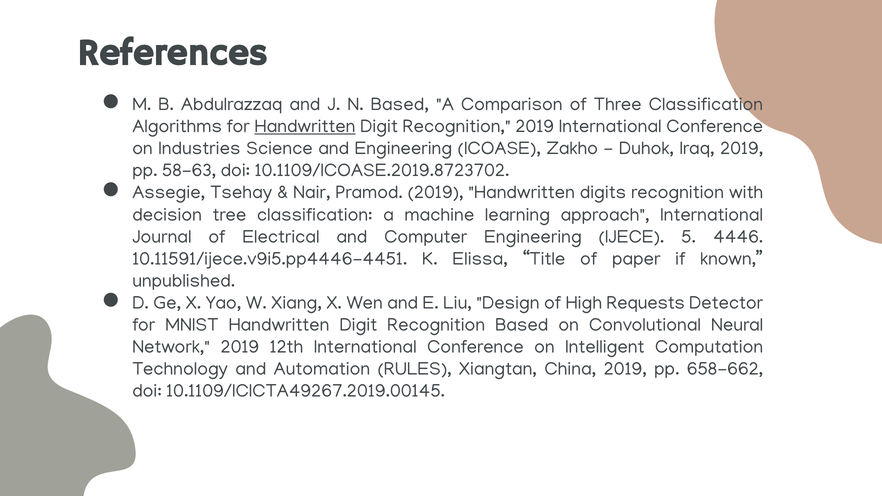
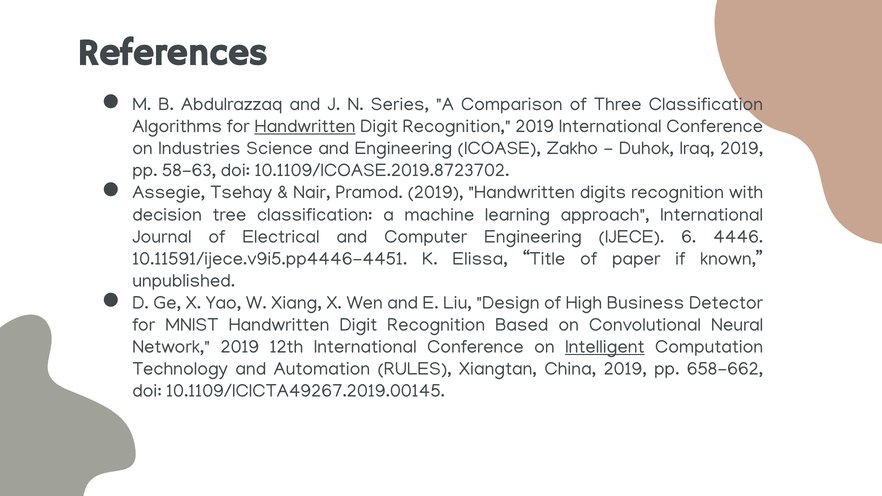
N Based: Based -> Series
5: 5 -> 6
Requests: Requests -> Business
Intelligent underline: none -> present
